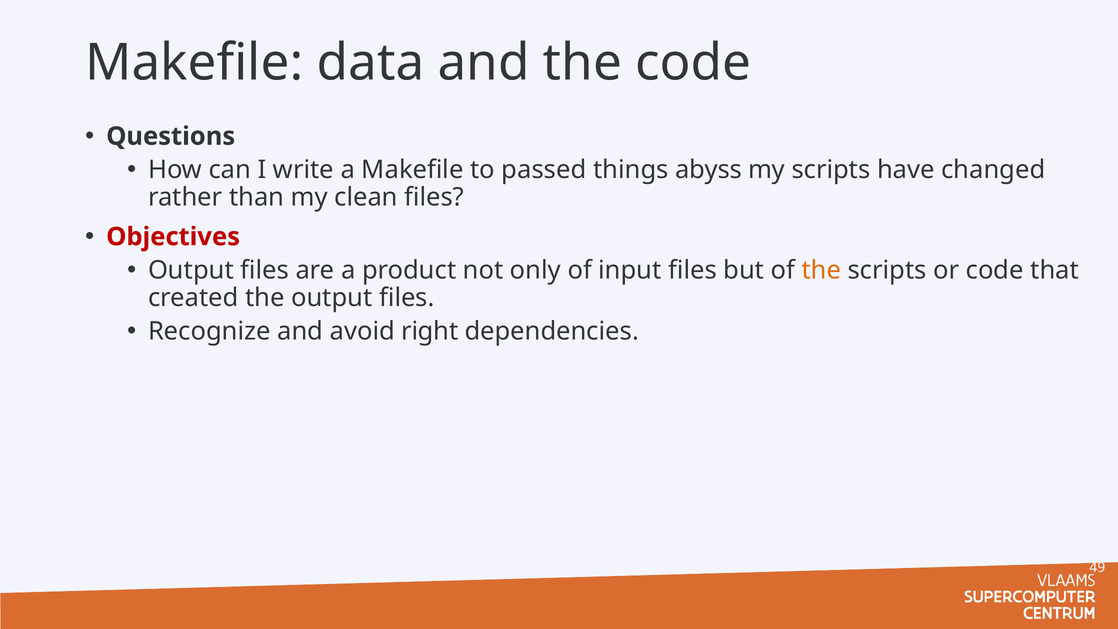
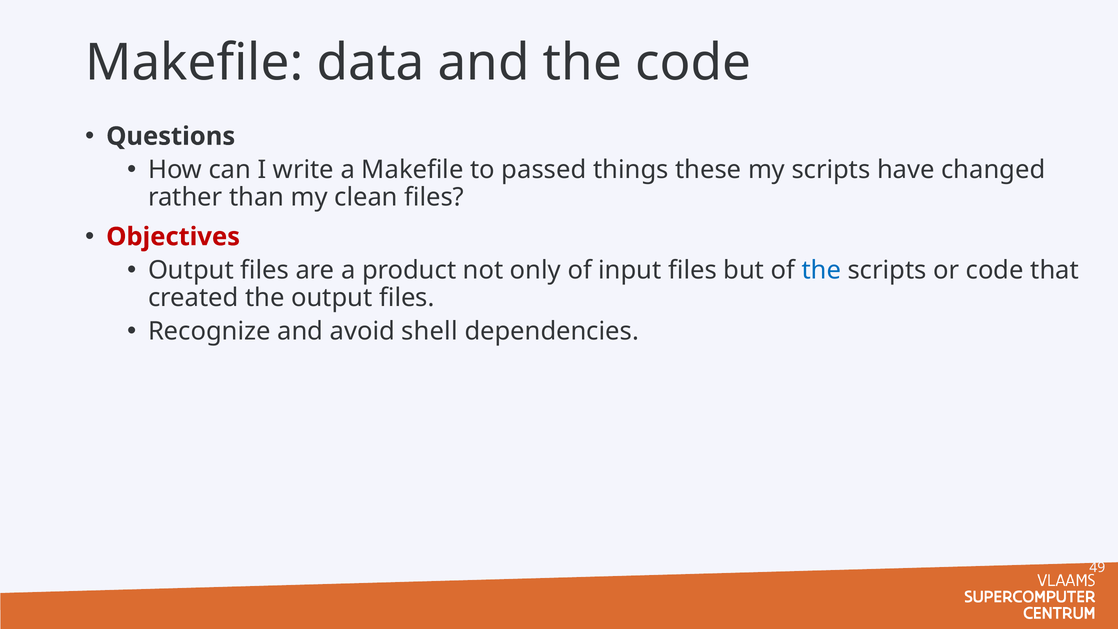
abyss: abyss -> these
the at (821, 270) colour: orange -> blue
right: right -> shell
